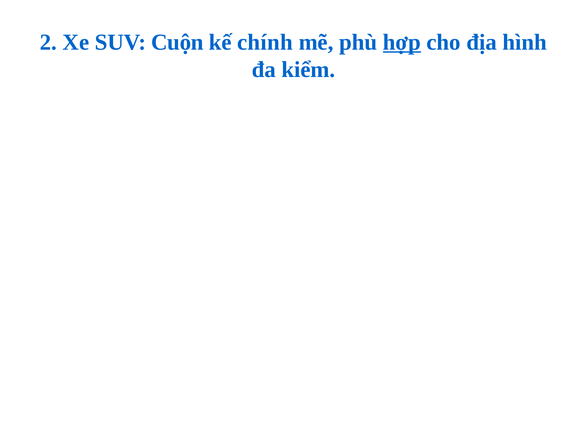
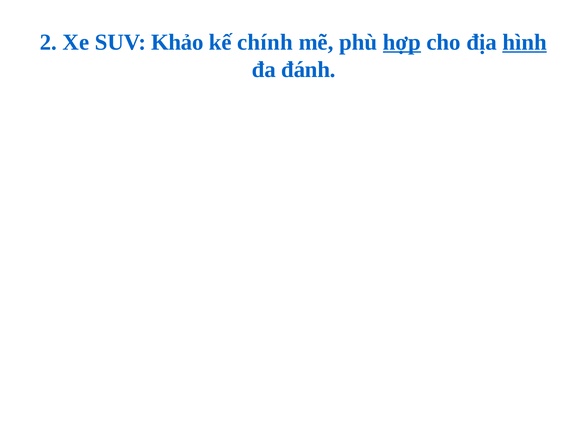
Cuộn: Cuộn -> Khảo
hình underline: none -> present
kiểm: kiểm -> đánh
